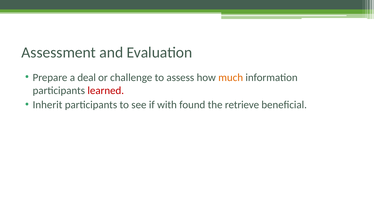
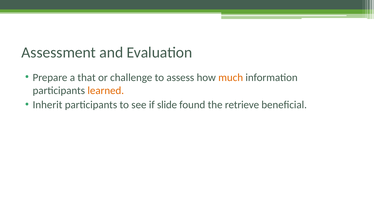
deal: deal -> that
learned colour: red -> orange
with: with -> slide
